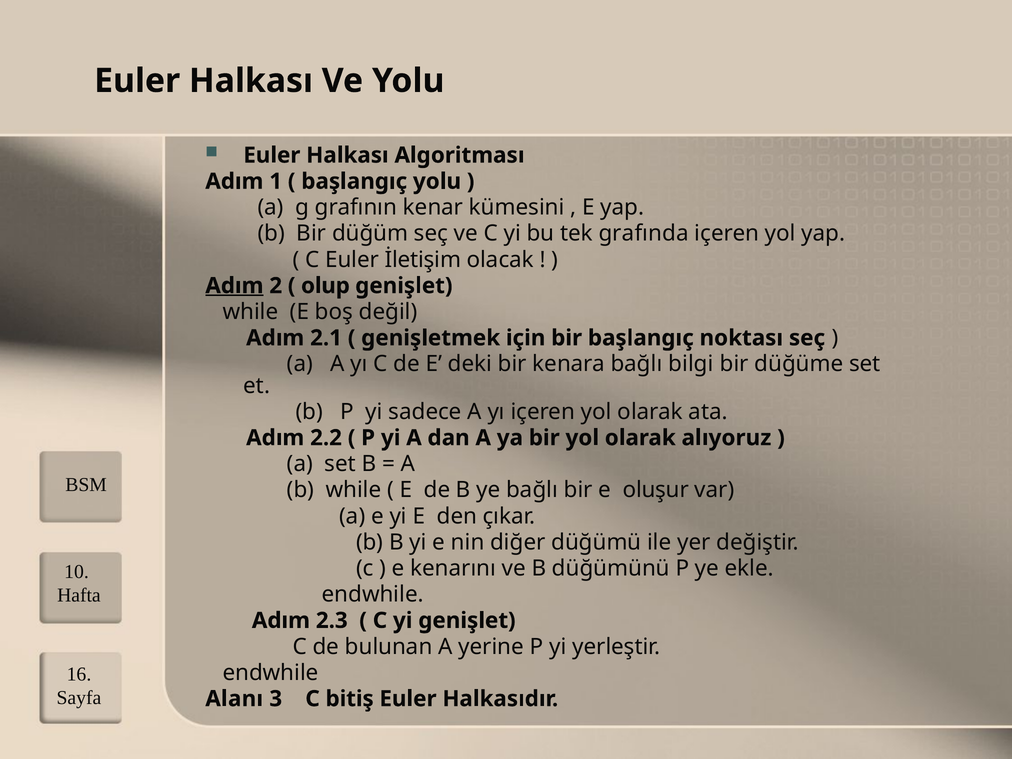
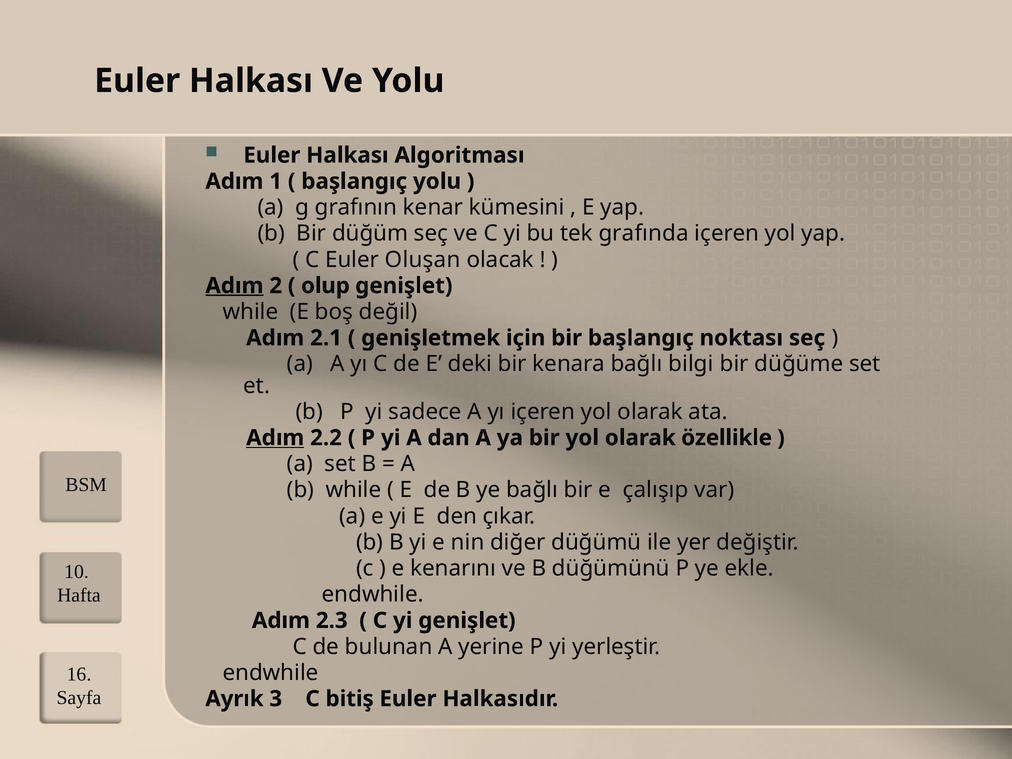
İletişim: İletişim -> Oluşan
Adım at (275, 438) underline: none -> present
alıyoruz: alıyoruz -> özellikle
oluşur: oluşur -> çalışıp
Alanı: Alanı -> Ayrık
